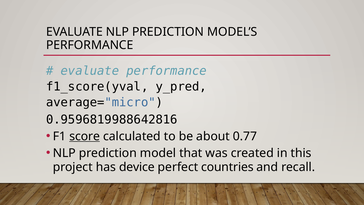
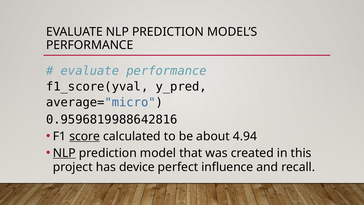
0.77: 0.77 -> 4.94
NLP at (64, 153) underline: none -> present
countries: countries -> influence
